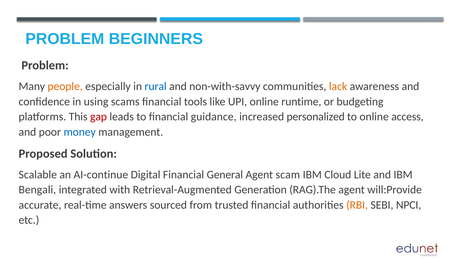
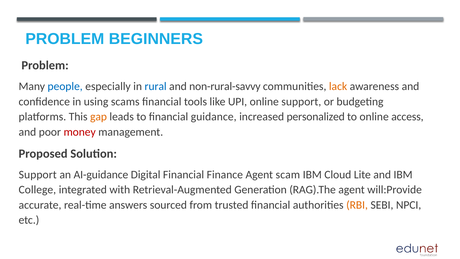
people colour: orange -> blue
non-with-savvy: non-with-savvy -> non-rural-savvy
online runtime: runtime -> support
gap colour: red -> orange
money colour: blue -> red
Scalable at (38, 174): Scalable -> Support
AI-continue: AI-continue -> AI-guidance
General: General -> Finance
Bengali: Bengali -> College
